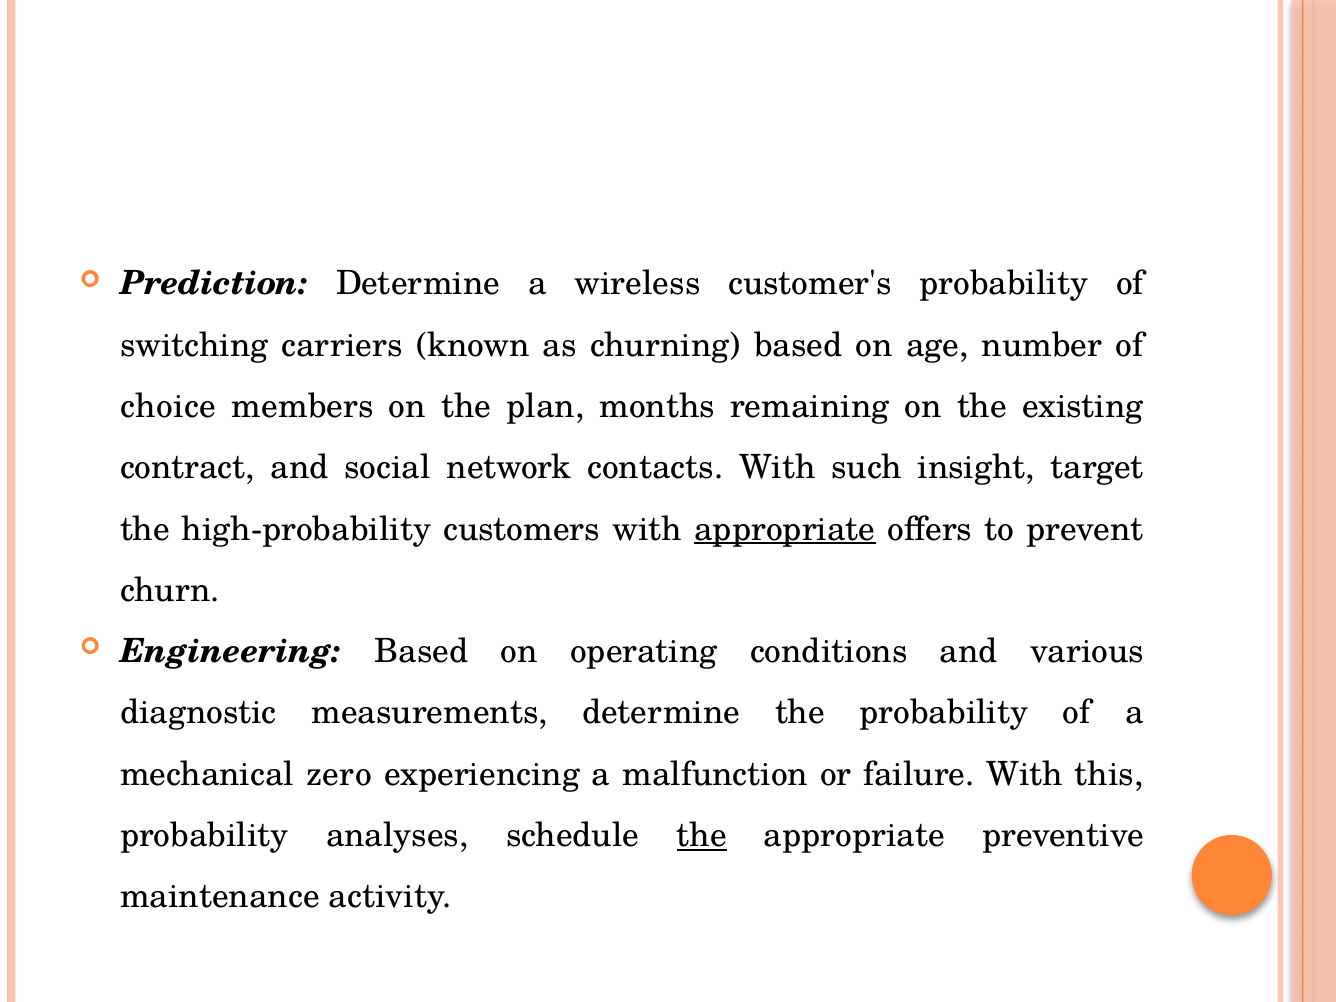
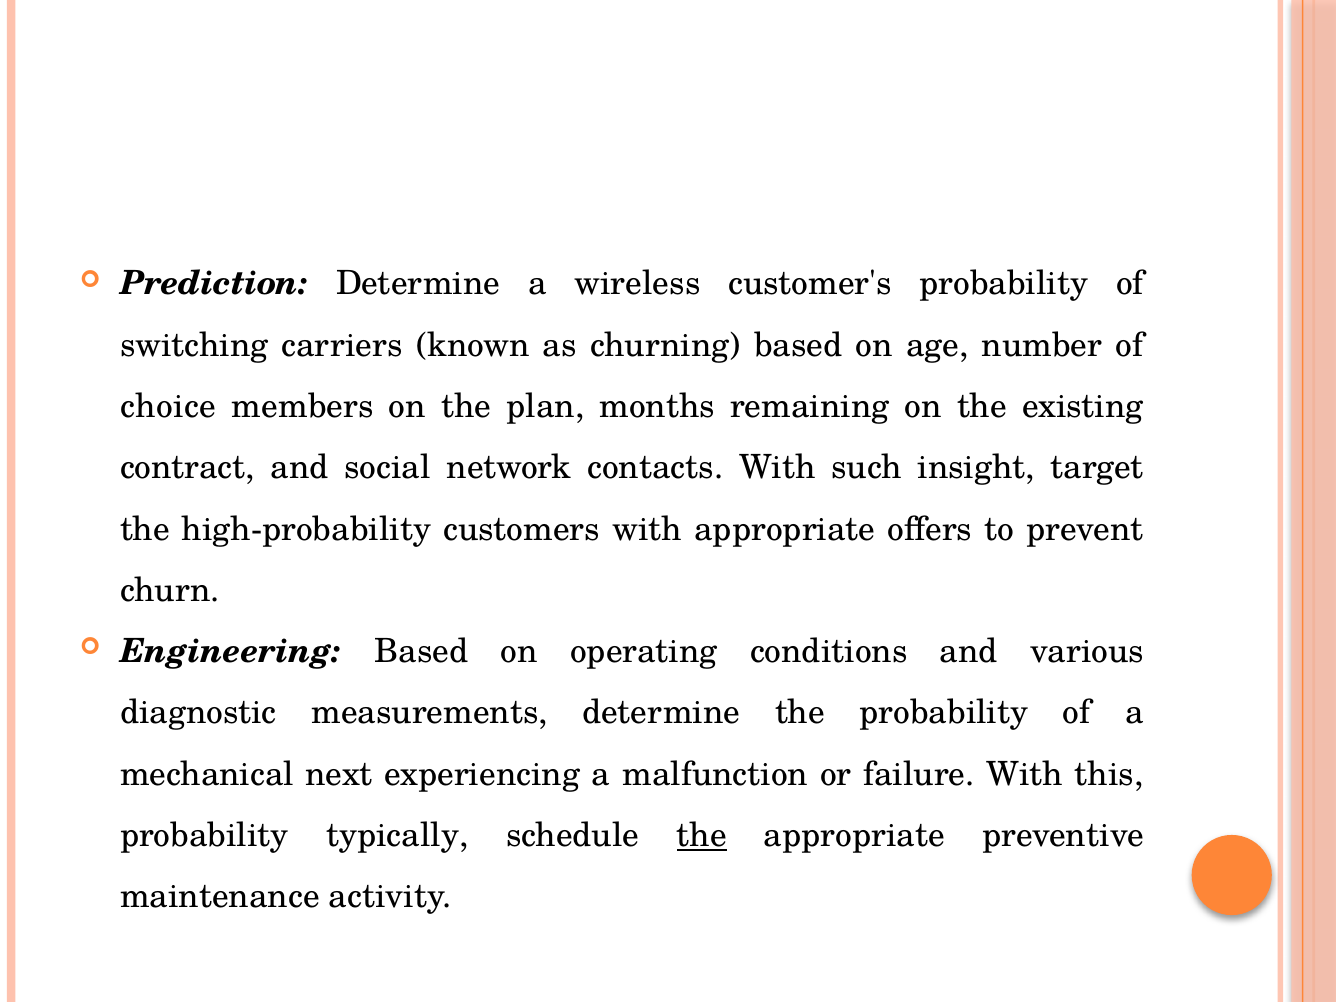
appropriate at (785, 529) underline: present -> none
zero: zero -> next
analyses: analyses -> typically
